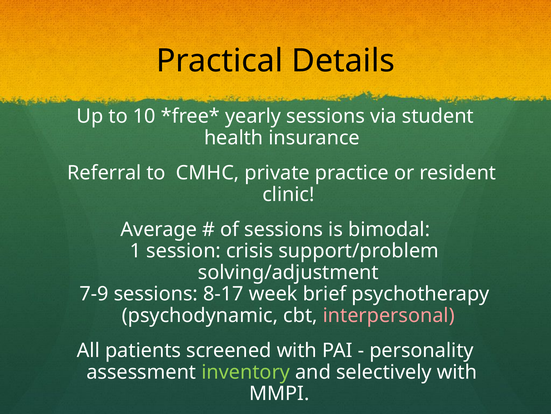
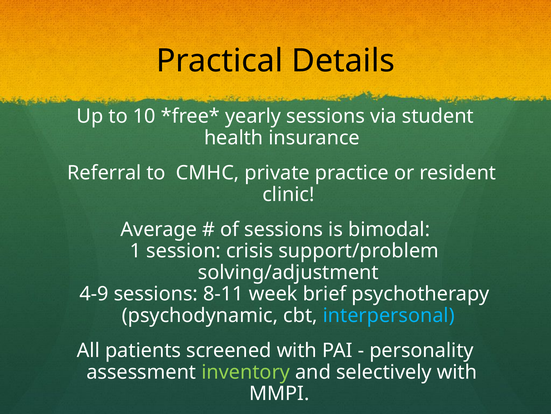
7-9: 7-9 -> 4-9
8-17: 8-17 -> 8-11
interpersonal colour: pink -> light blue
